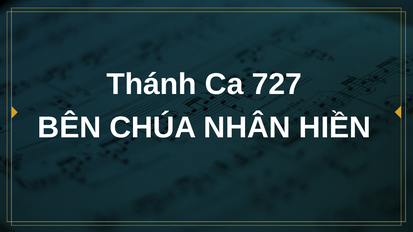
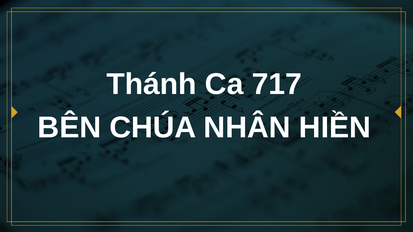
727: 727 -> 717
